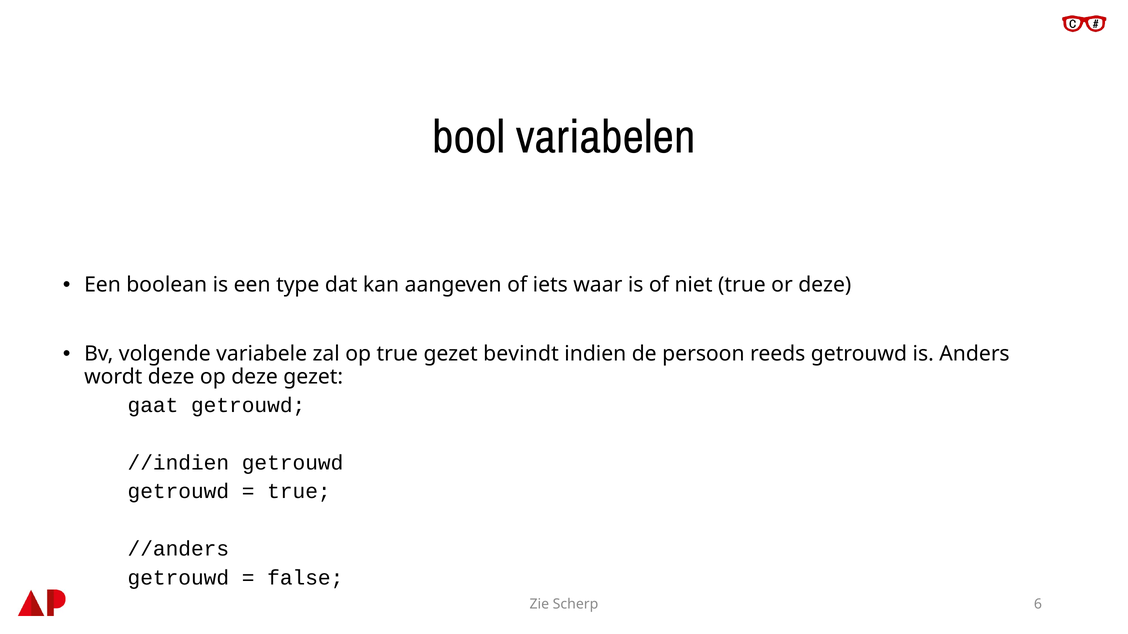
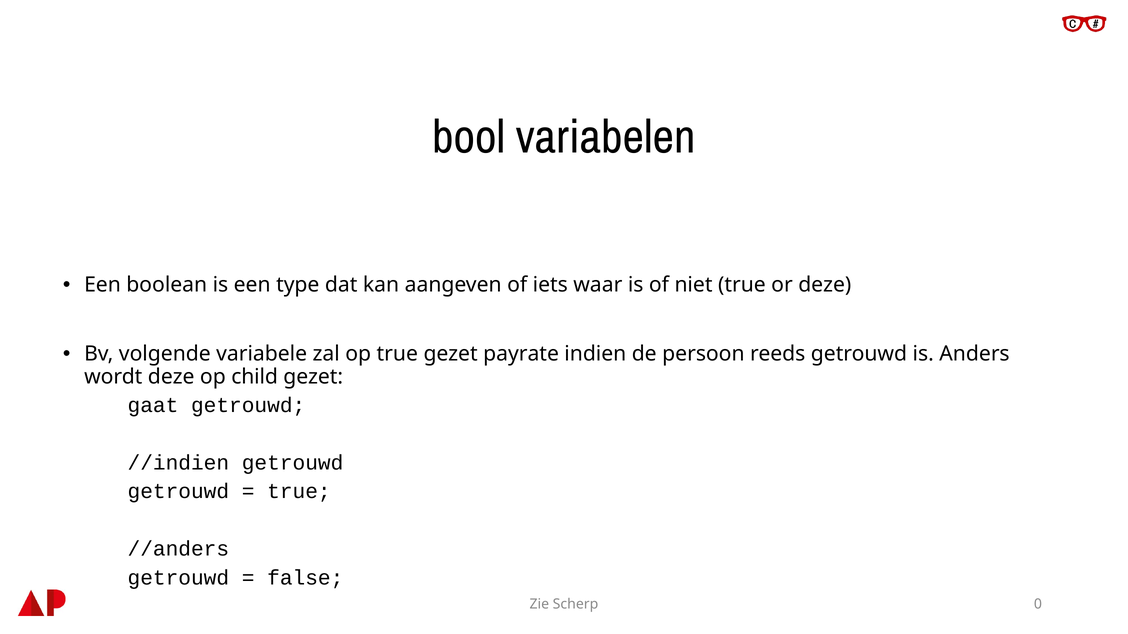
bevindt: bevindt -> payrate
op deze: deze -> child
6: 6 -> 0
